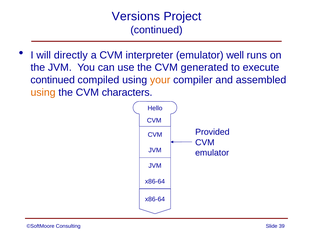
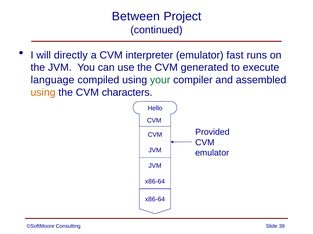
Versions: Versions -> Between
well: well -> fast
continued at (53, 80): continued -> language
your colour: orange -> green
